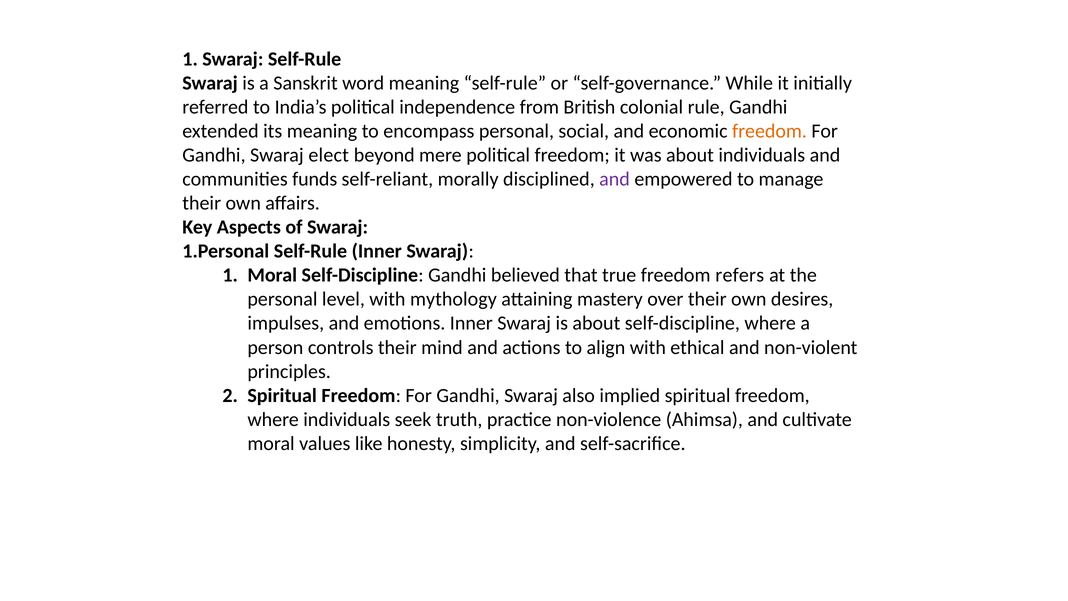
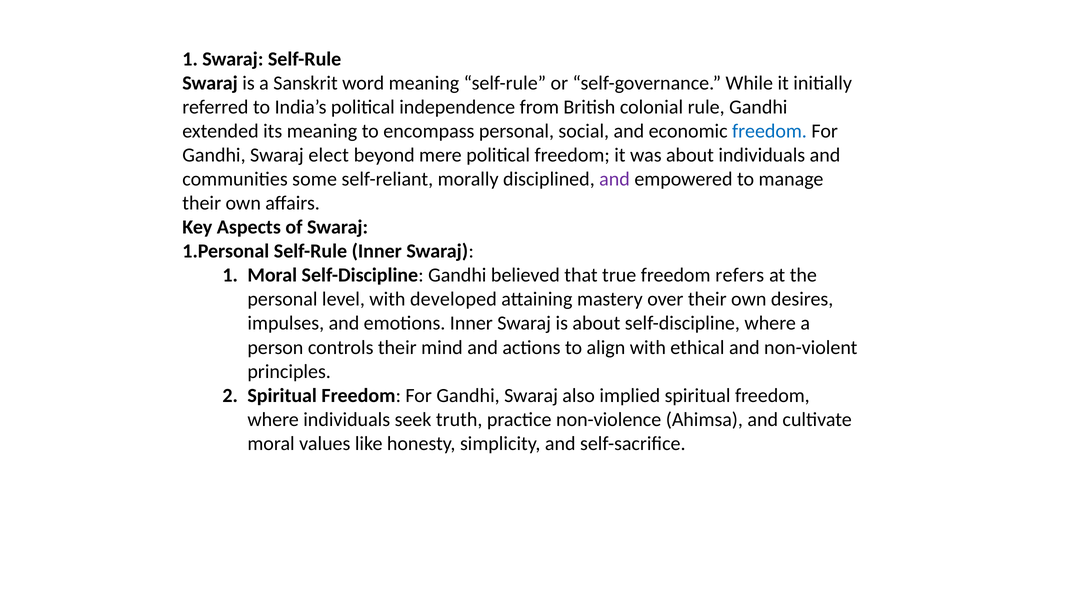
freedom at (770, 131) colour: orange -> blue
funds: funds -> some
mythology: mythology -> developed
